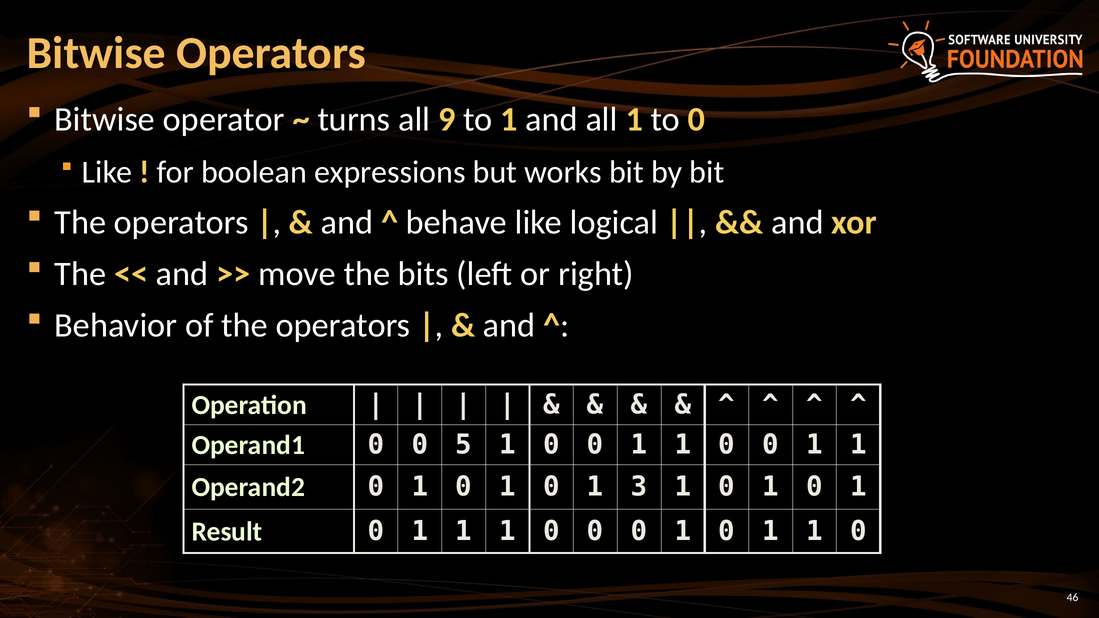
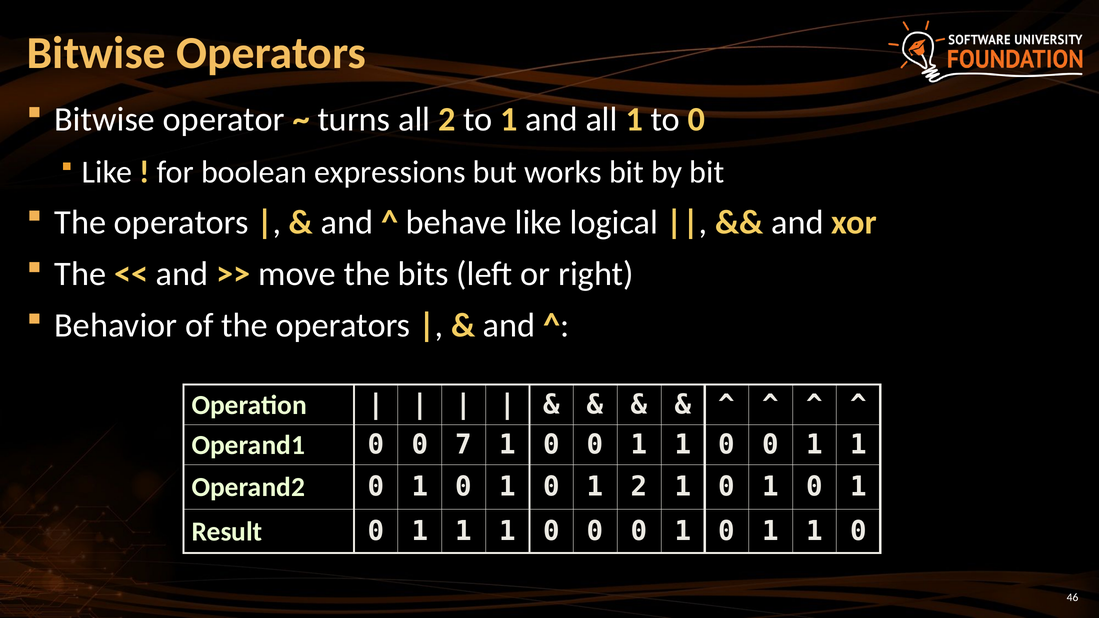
all 9: 9 -> 2
5: 5 -> 7
1 3: 3 -> 2
